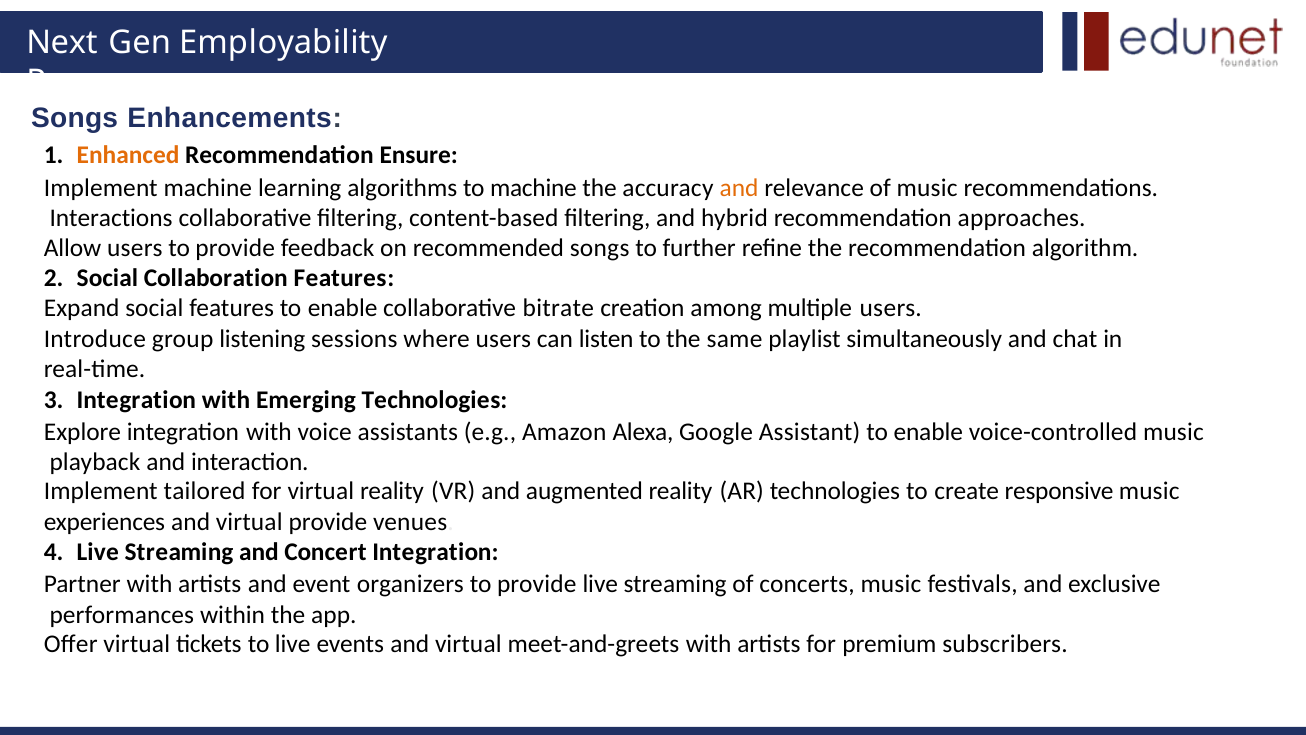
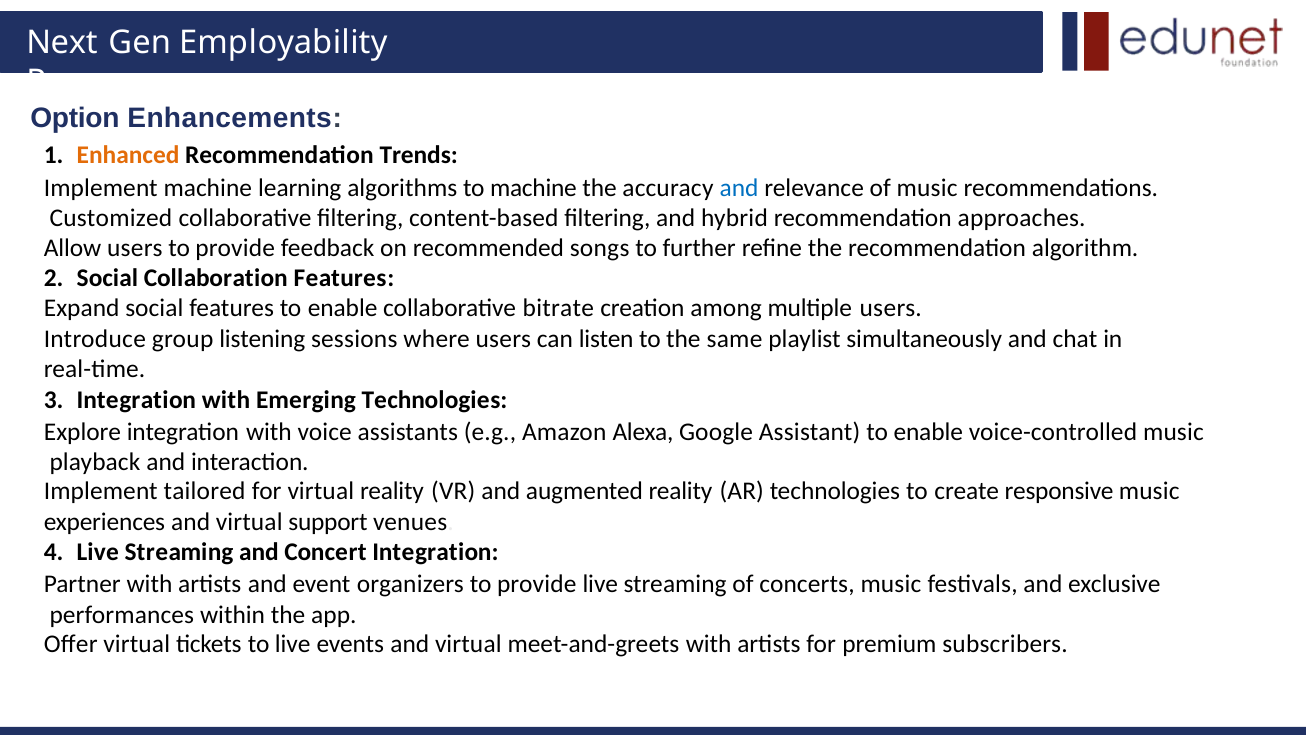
Songs at (75, 118): Songs -> Option
Ensure: Ensure -> Trends
and at (739, 188) colour: orange -> blue
Interactions: Interactions -> Customized
virtual provide: provide -> support
